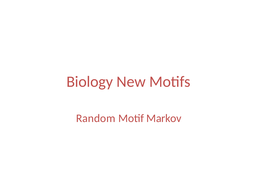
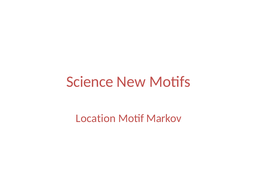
Biology: Biology -> Science
Random: Random -> Location
